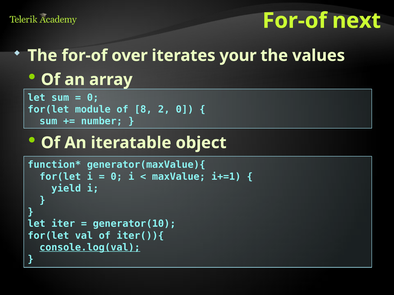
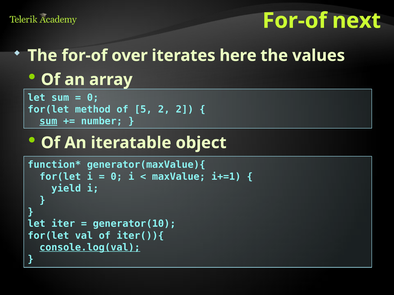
your: your -> here
module: module -> method
8: 8 -> 5
2 0: 0 -> 2
sum at (48, 121) underline: none -> present
